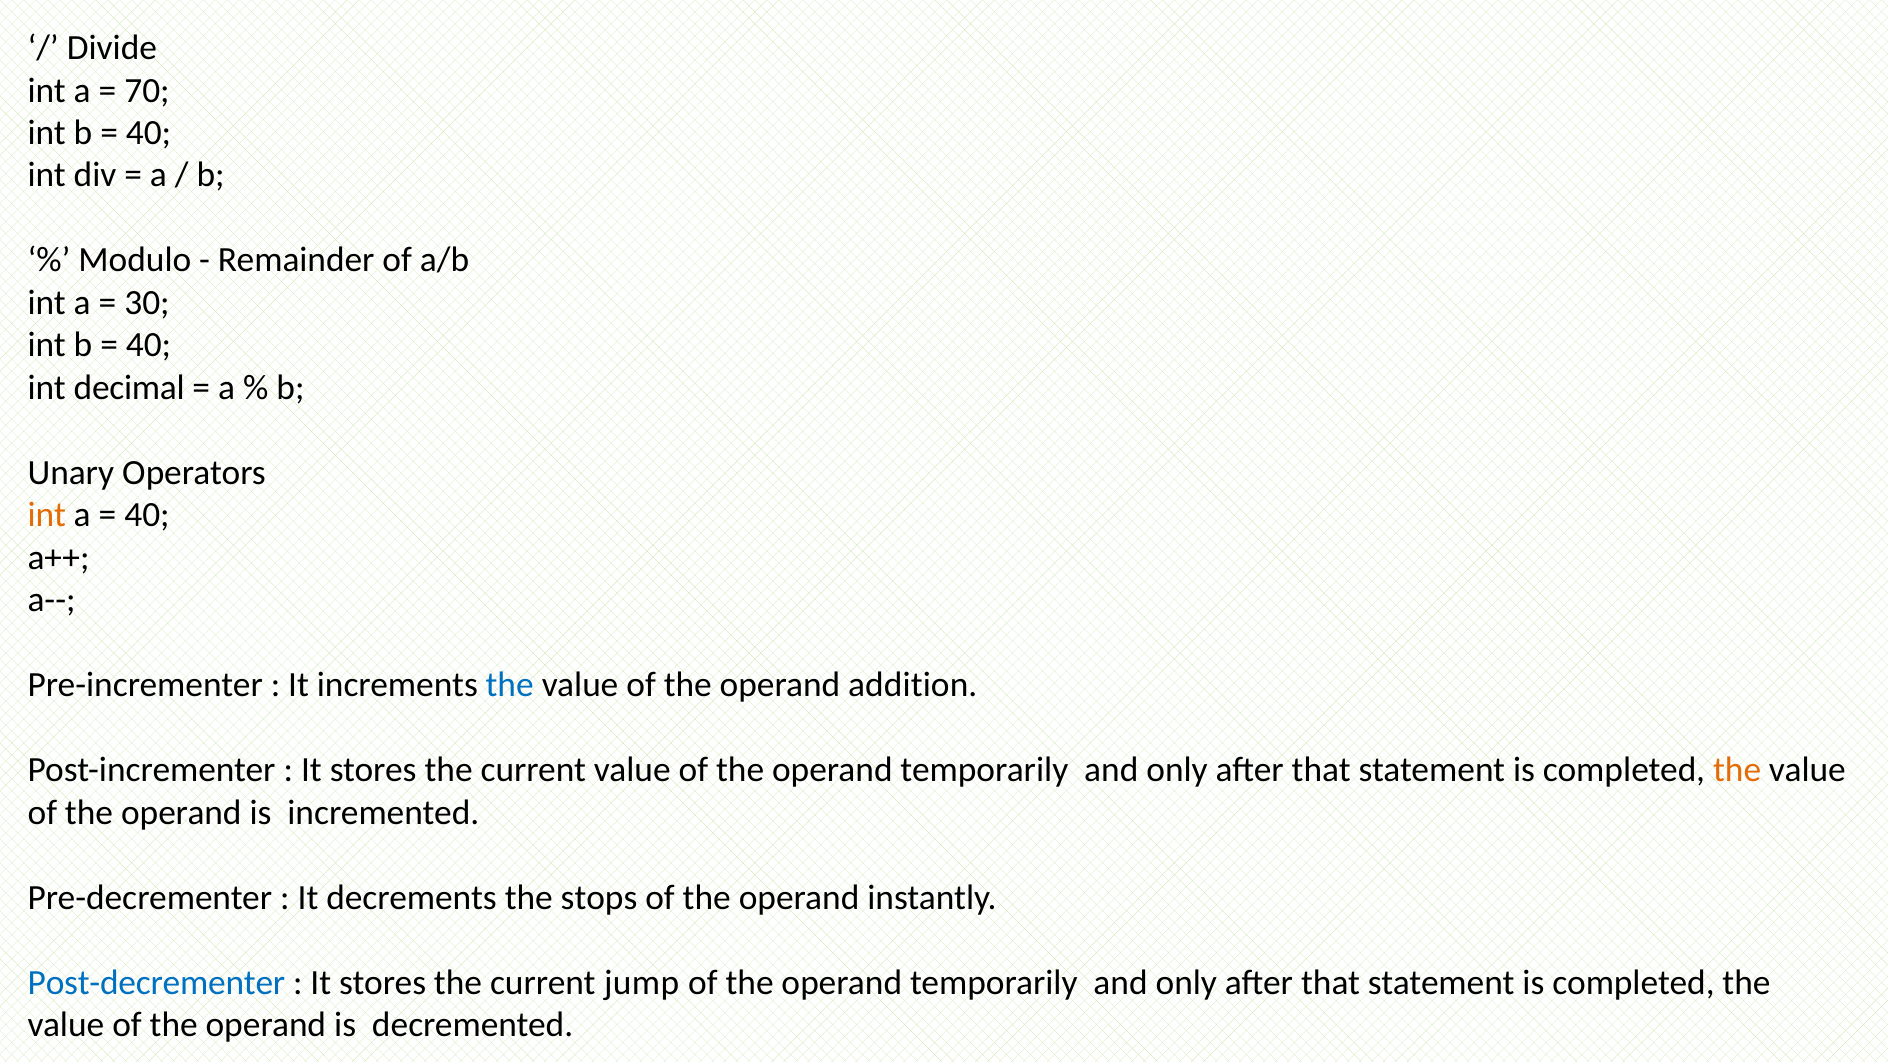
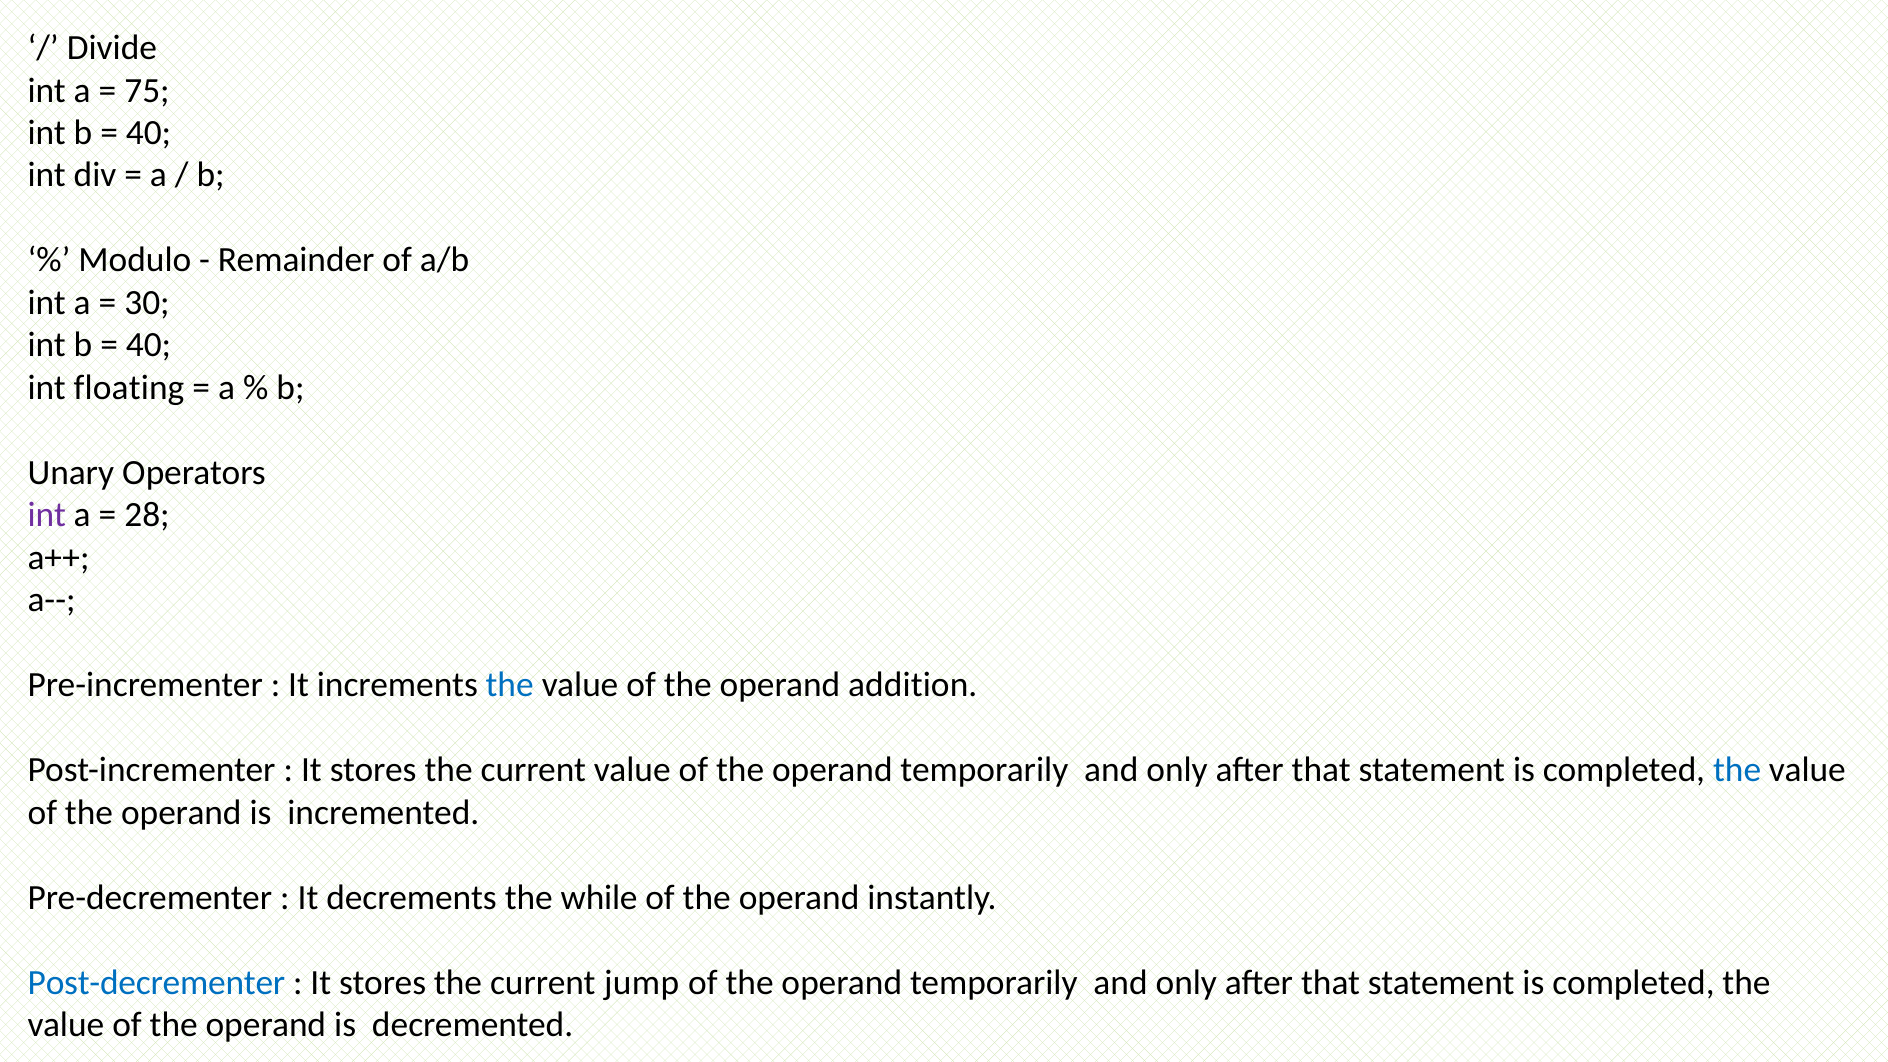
70: 70 -> 75
decimal: decimal -> floating
int at (47, 515) colour: orange -> purple
40 at (147, 515): 40 -> 28
the at (1737, 770) colour: orange -> blue
stops: stops -> while
